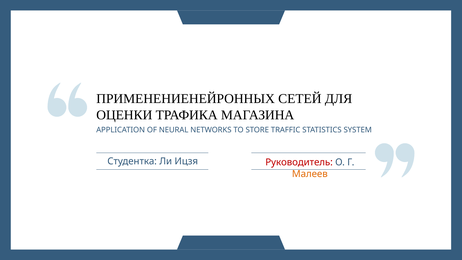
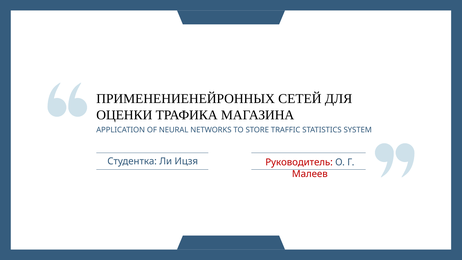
Малеев colour: orange -> red
